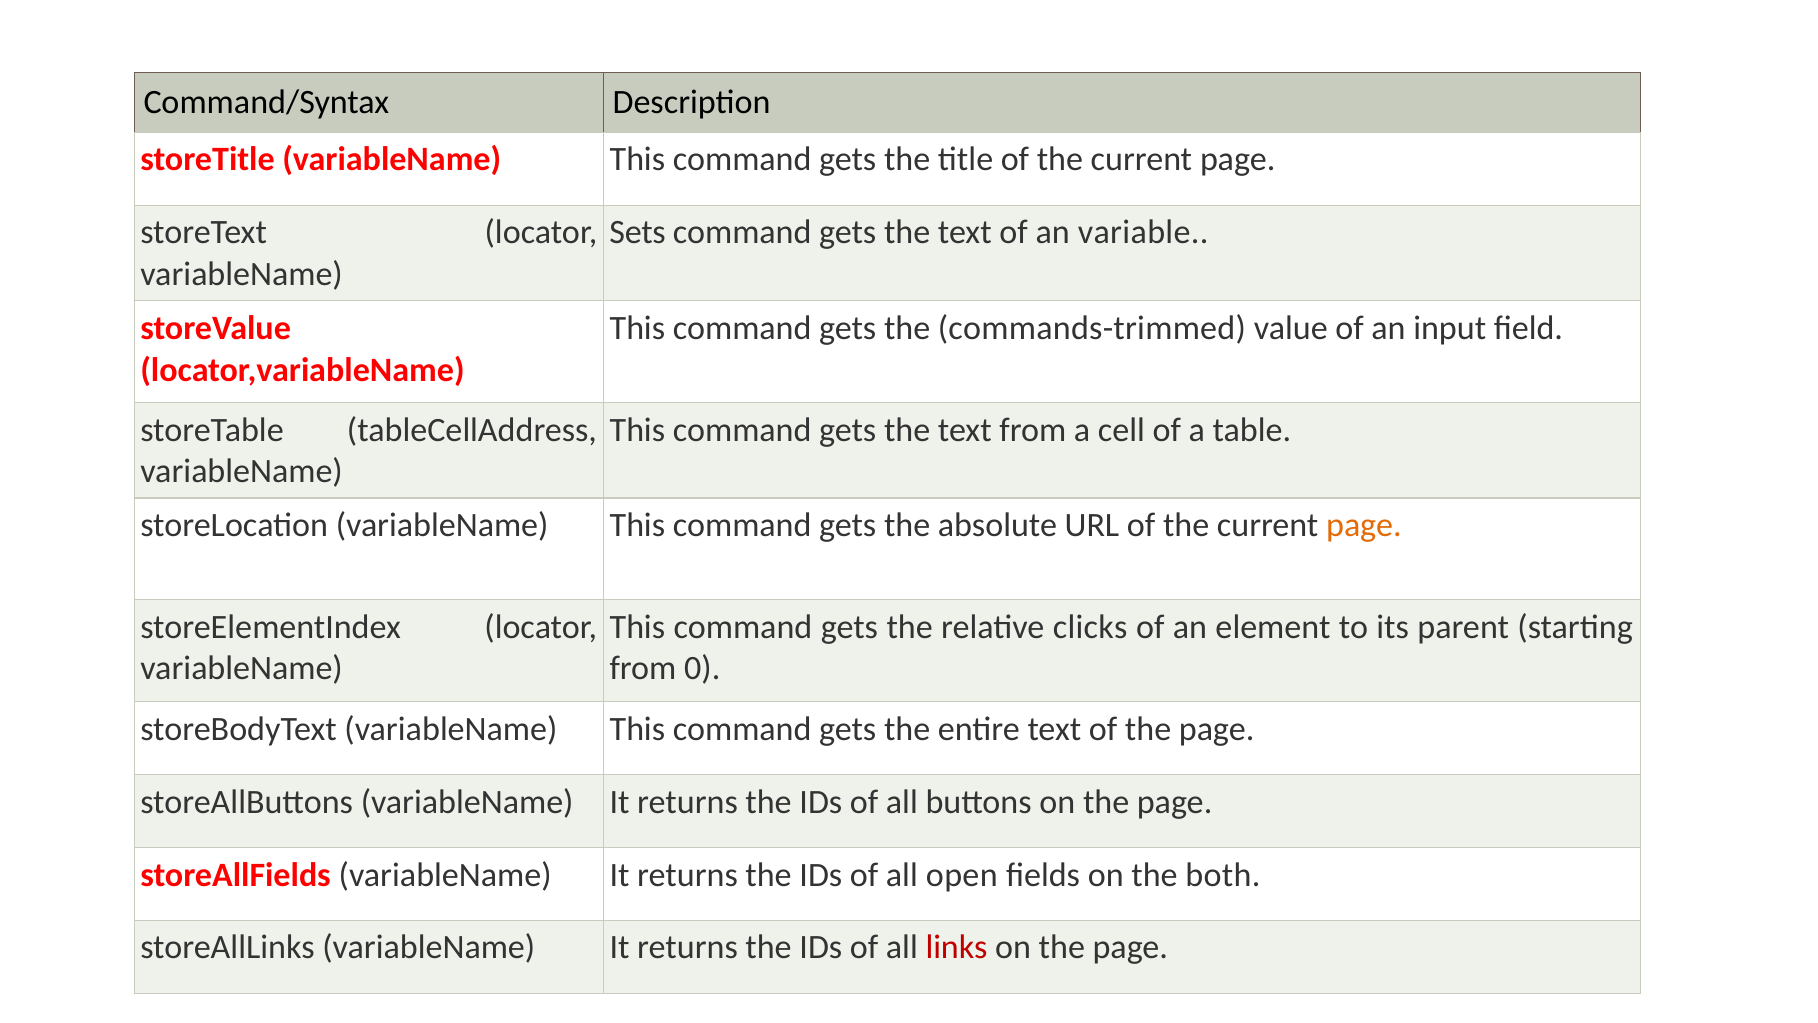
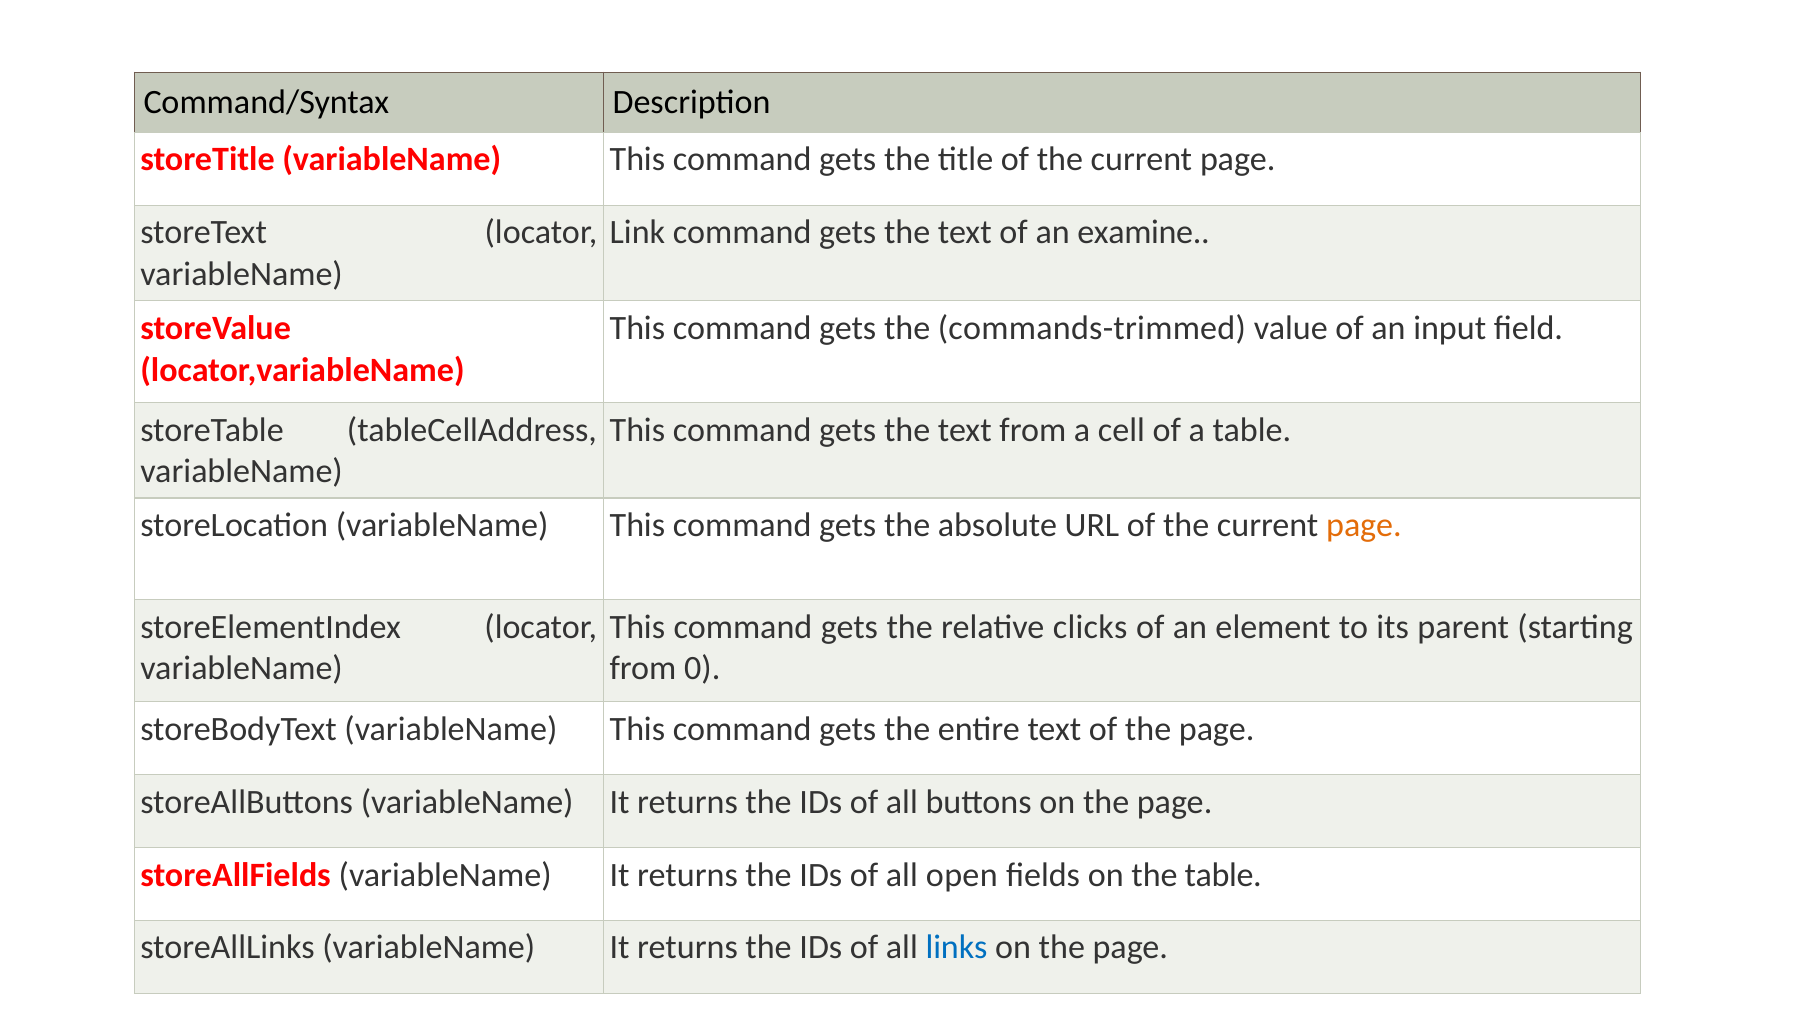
Sets: Sets -> Link
variable: variable -> examine
the both: both -> table
links colour: red -> blue
